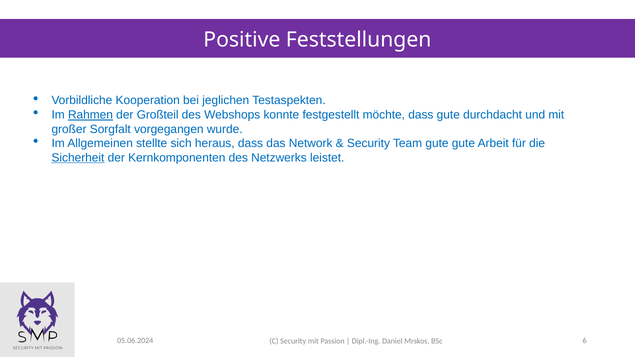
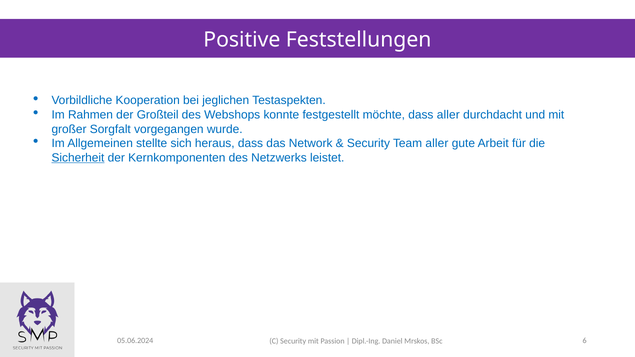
Rahmen underline: present -> none
dass gute: gute -> aller
Team gute: gute -> aller
